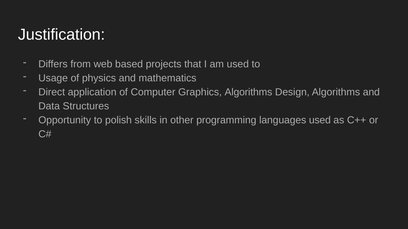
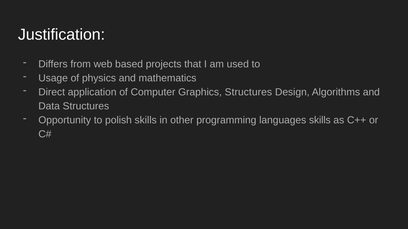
Graphics Algorithms: Algorithms -> Structures
languages used: used -> skills
